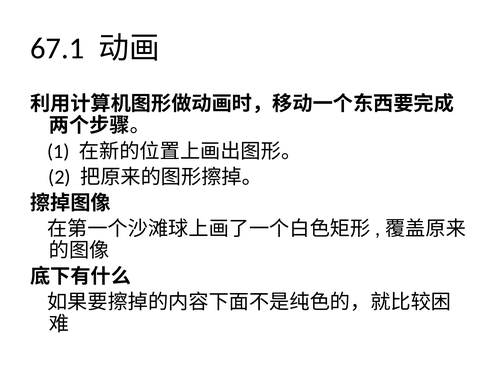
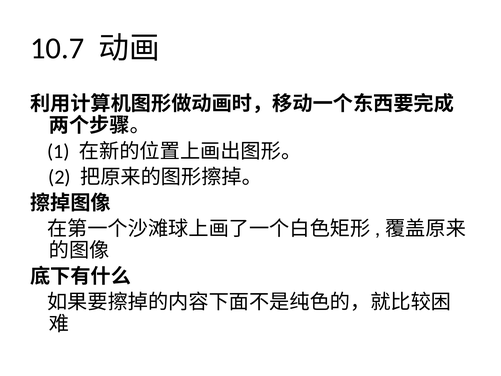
67.1: 67.1 -> 10.7
